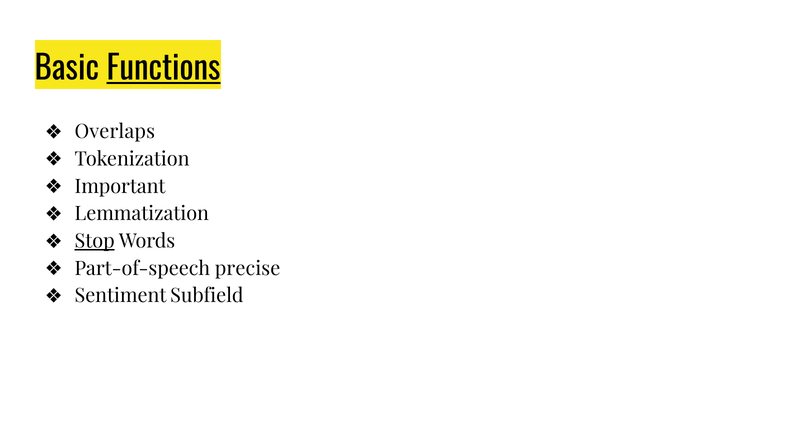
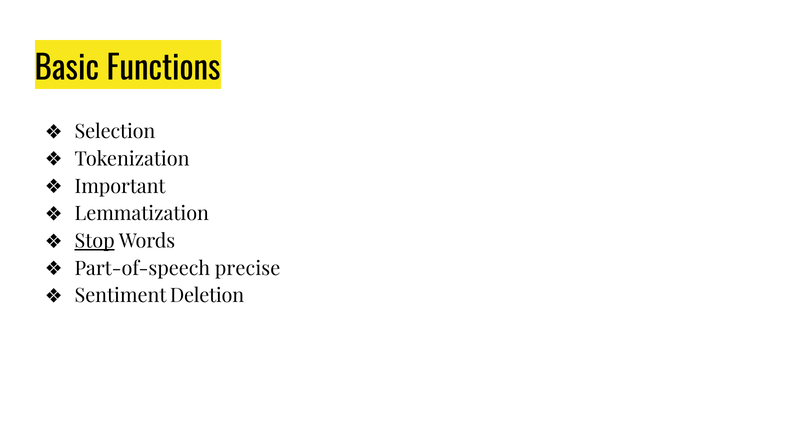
Functions underline: present -> none
Overlaps: Overlaps -> Selection
Subfield: Subfield -> Deletion
